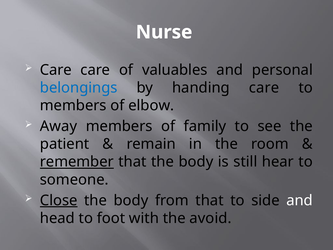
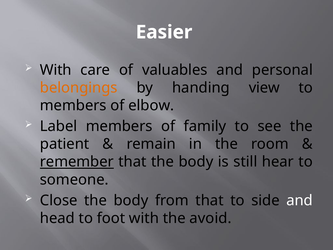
Nurse: Nurse -> Easier
Care at (56, 70): Care -> With
belongings colour: blue -> orange
handing care: care -> view
Away: Away -> Label
Close underline: present -> none
